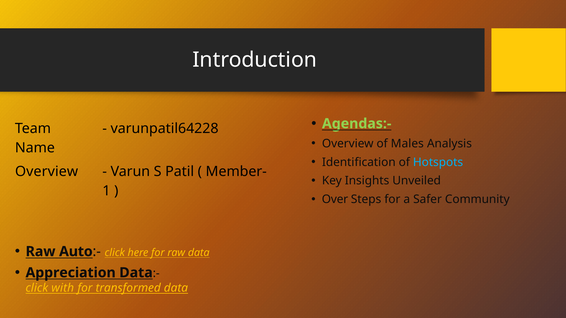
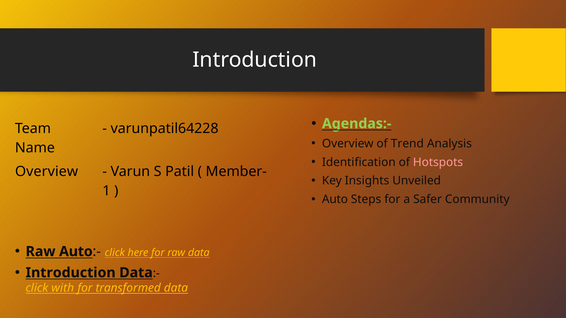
Males: Males -> Trend
Hotspots colour: light blue -> pink
Over at (335, 200): Over -> Auto
Appreciation at (71, 273): Appreciation -> Introduction
